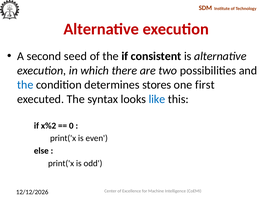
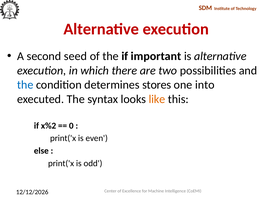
consistent: consistent -> important
first: first -> into
like colour: blue -> orange
